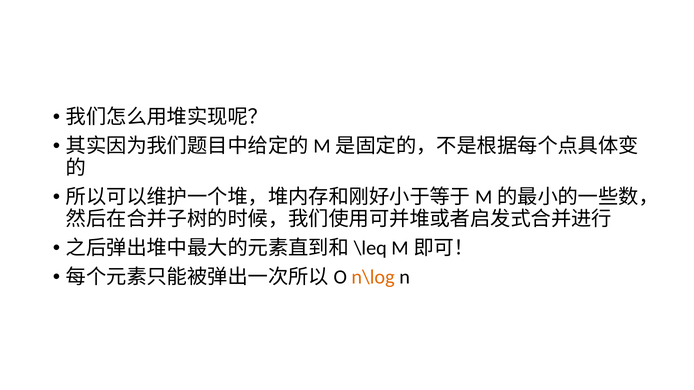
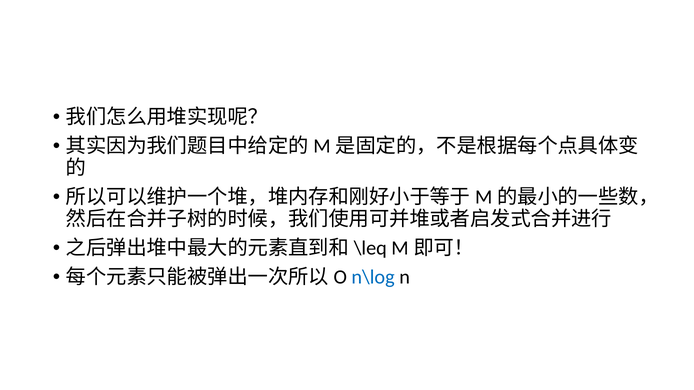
n\log colour: orange -> blue
